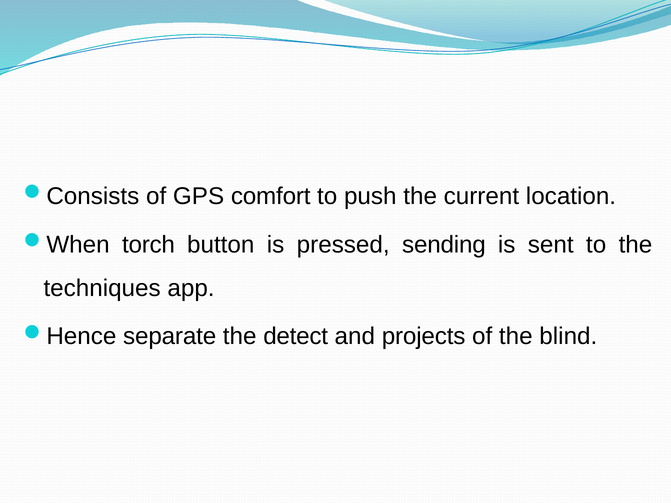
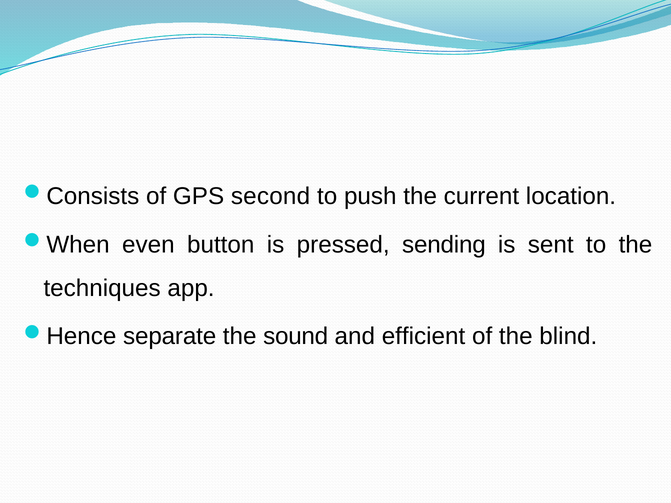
comfort: comfort -> second
torch: torch -> even
detect: detect -> sound
projects: projects -> efficient
